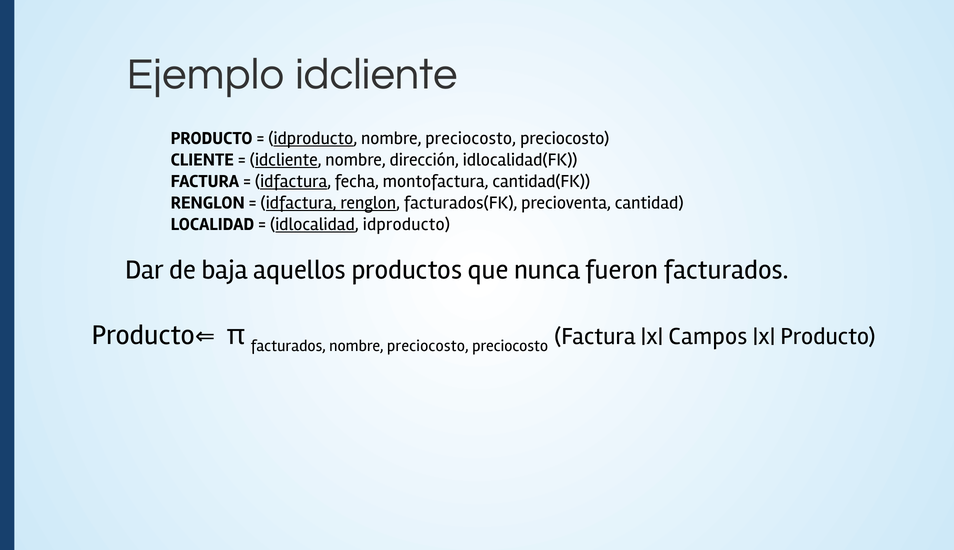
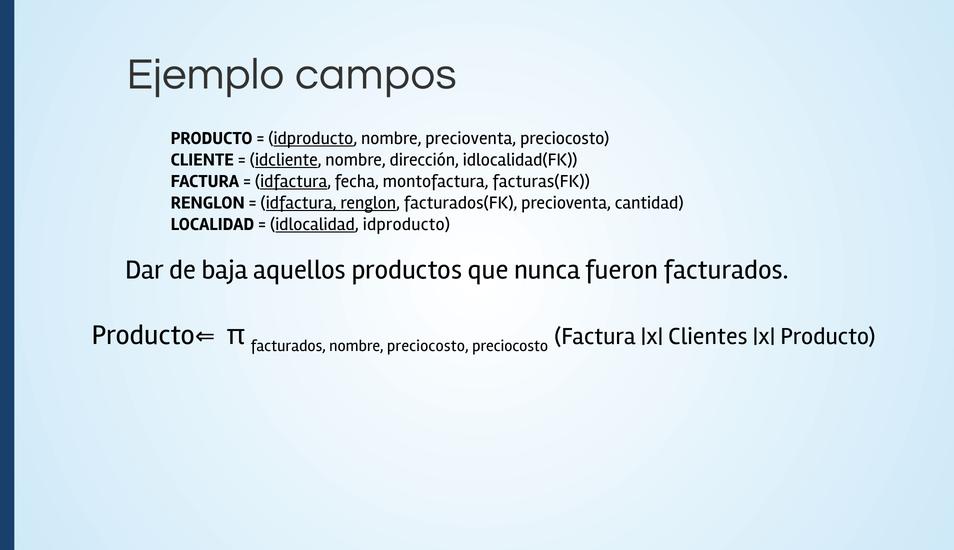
Ejemplo idcliente: idcliente -> campos
idproducto nombre preciocosto: preciocosto -> precioventa
cantidad(FK: cantidad(FK -> facturas(FK
Campos: Campos -> Clientes
